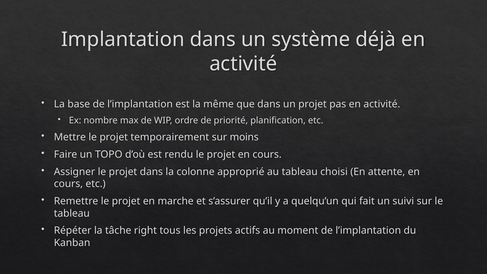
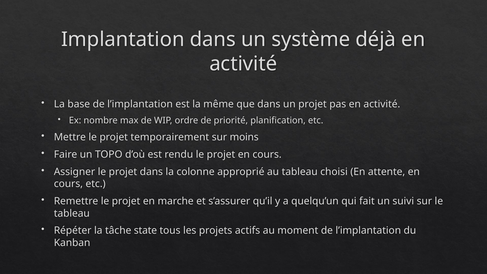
right: right -> state
